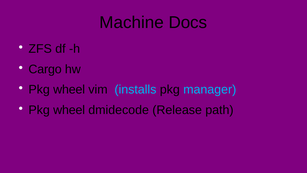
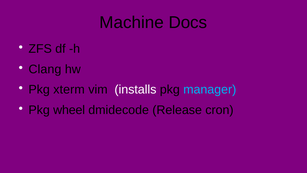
Cargo: Cargo -> Clang
wheel at (69, 89): wheel -> xterm
installs colour: light blue -> white
path: path -> cron
